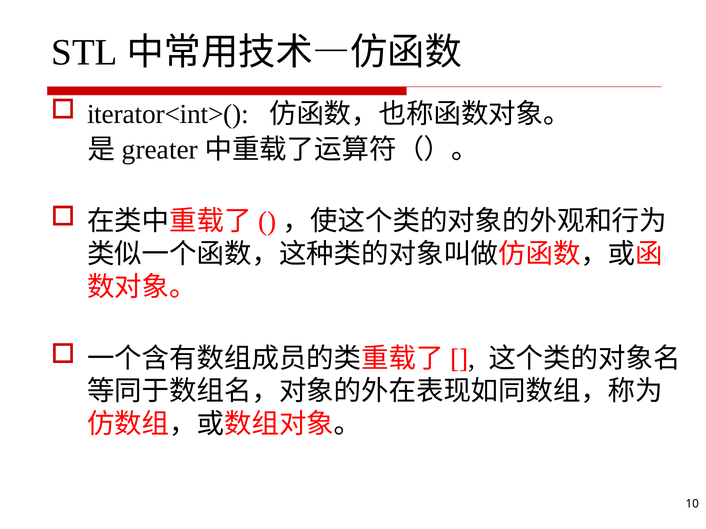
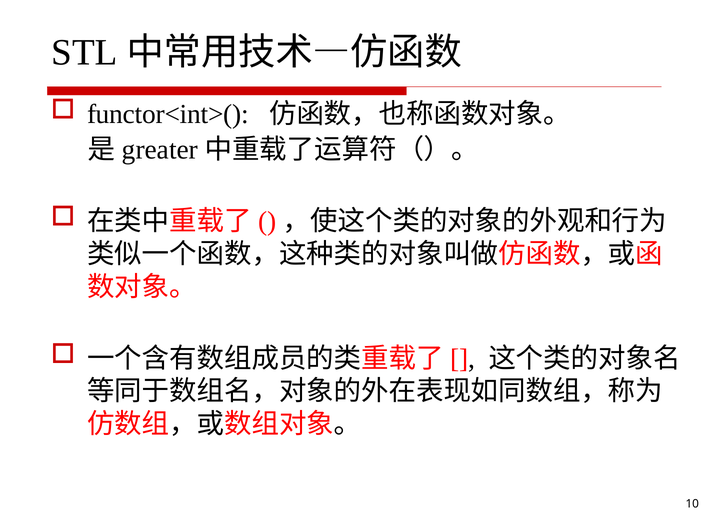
iterator<int>(: iterator<int>( -> functor<int>(
